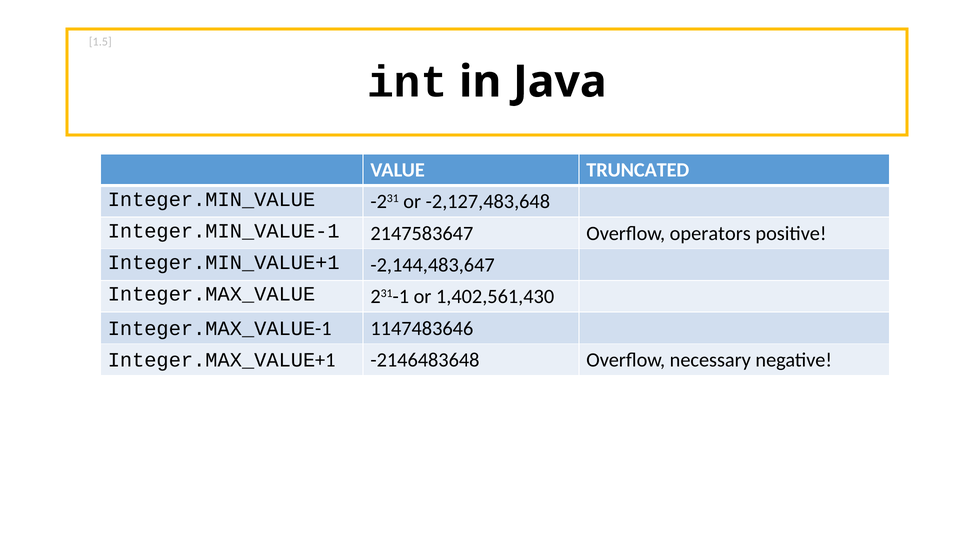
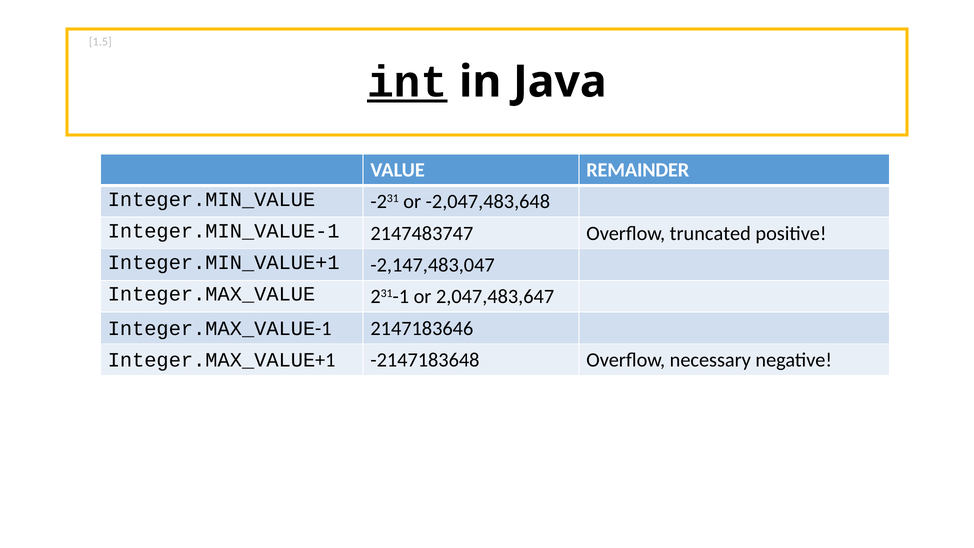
int underline: none -> present
TRUNCATED: TRUNCATED -> REMAINDER
-2,127,483,648: -2,127,483,648 -> -2,047,483,648
2147583647: 2147583647 -> 2147483747
operators: operators -> truncated
-2,144,483,647: -2,144,483,647 -> -2,147,483,047
1,402,561,430: 1,402,561,430 -> 2,047,483,647
1147483646: 1147483646 -> 2147183646
-2146483648: -2146483648 -> -2147183648
